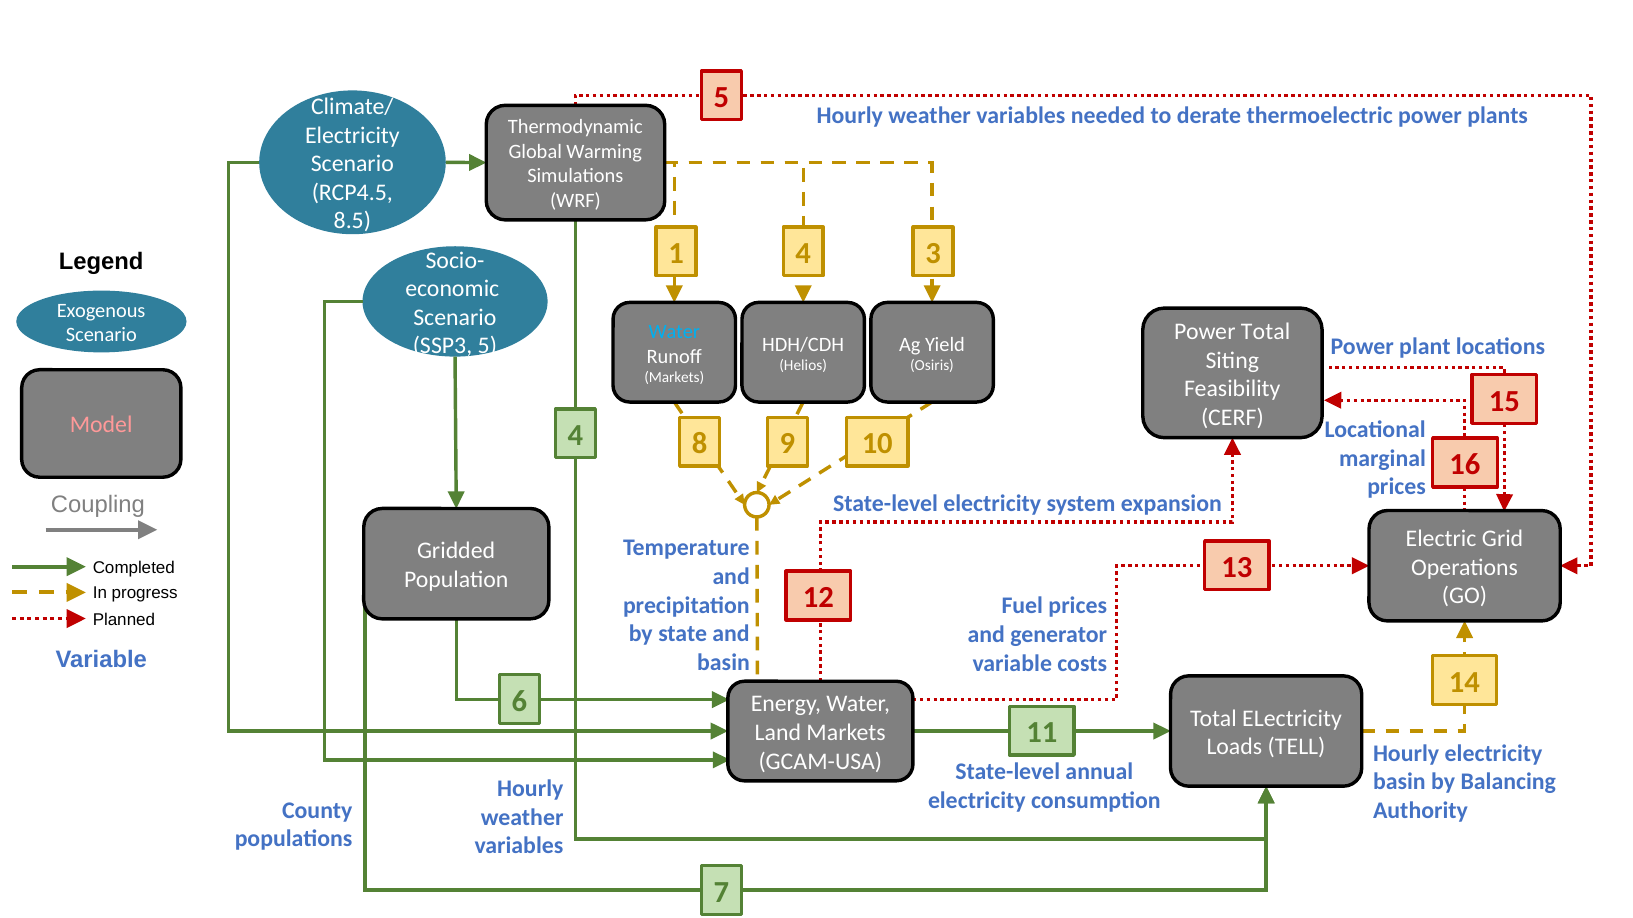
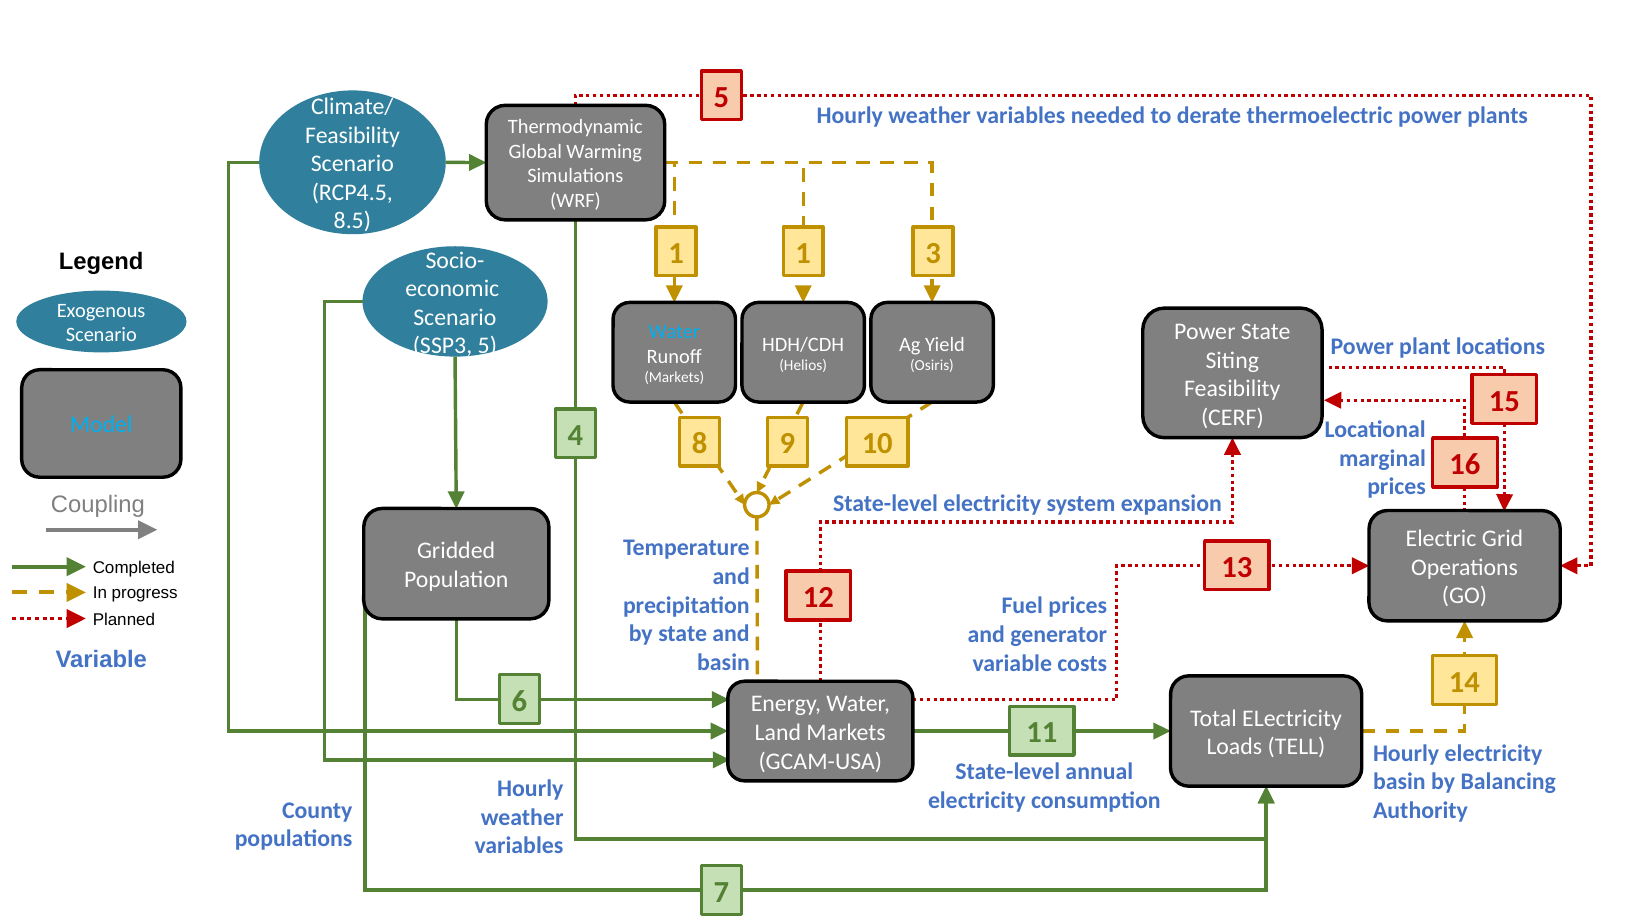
Electricity at (352, 135): Electricity -> Feasibility
1 4: 4 -> 1
Power Total: Total -> State
Model colour: pink -> light blue
